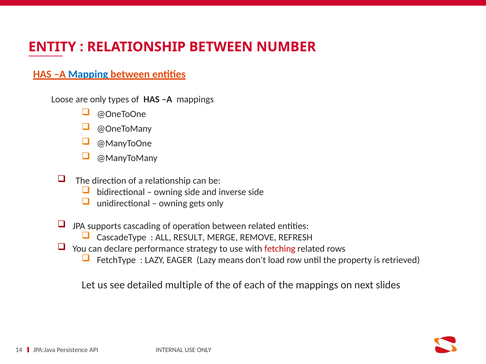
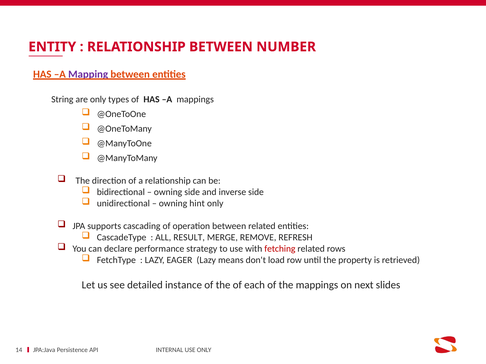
Mapping colour: blue -> purple
Loose: Loose -> String
gets: gets -> hint
multiple: multiple -> instance
